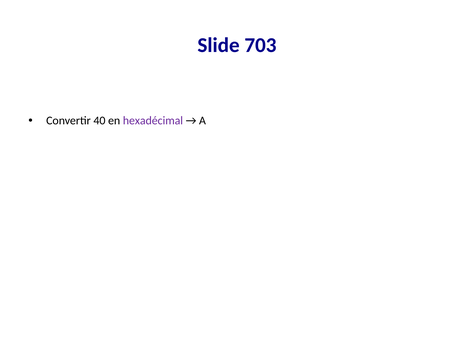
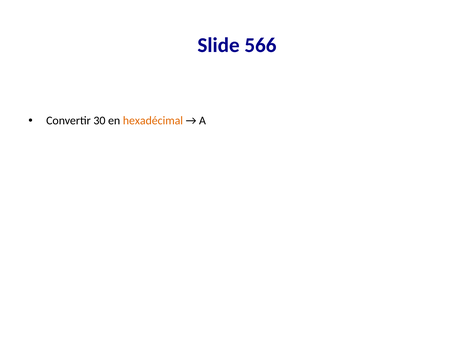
703: 703 -> 566
40: 40 -> 30
hexadécimal colour: purple -> orange
